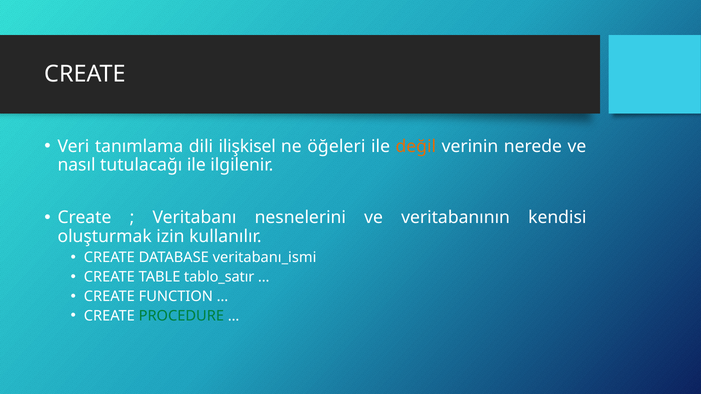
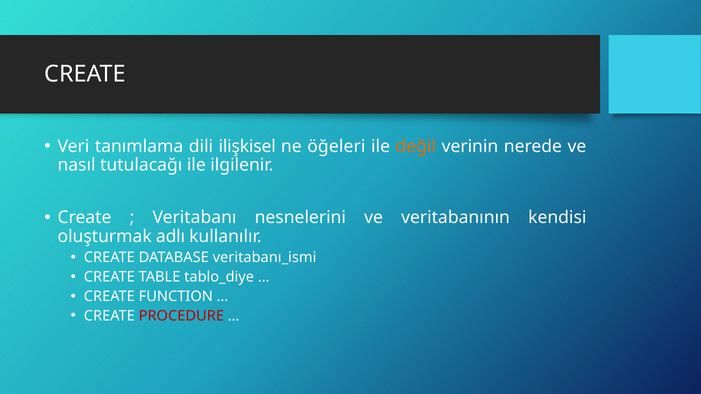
izin: izin -> adlı
tablo_satır: tablo_satır -> tablo_diye
PROCEDURE colour: green -> red
